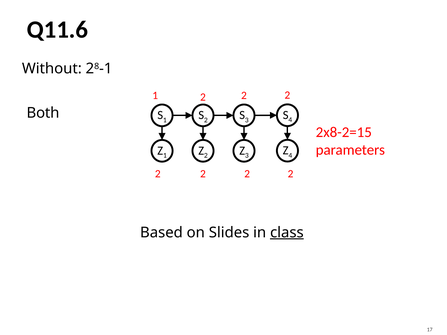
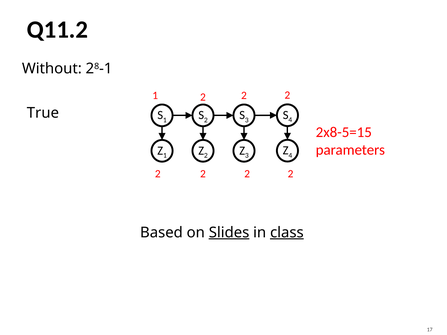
Q11.6: Q11.6 -> Q11.2
Both: Both -> True
2x8-2=15: 2x8-2=15 -> 2x8-5=15
Slides underline: none -> present
